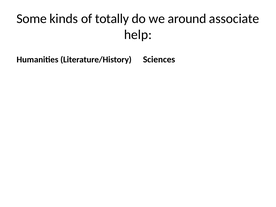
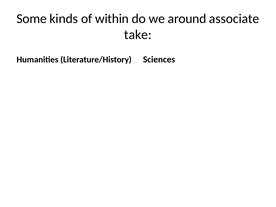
totally: totally -> within
help: help -> take
